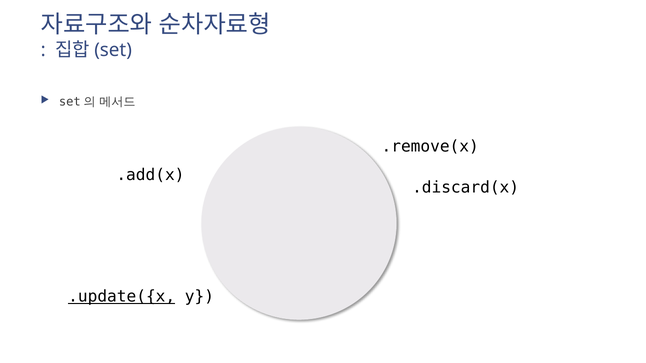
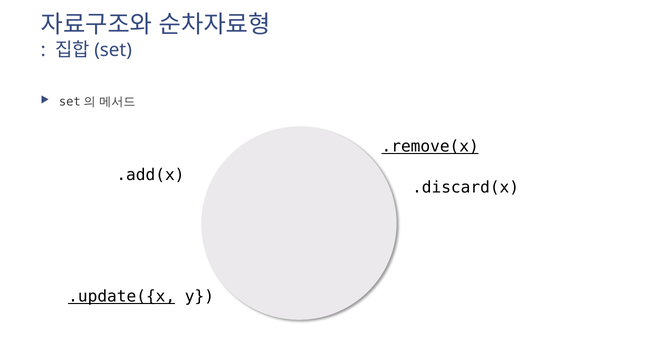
.remove(x underline: none -> present
